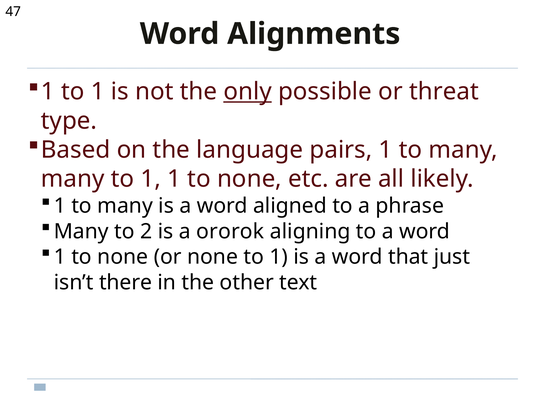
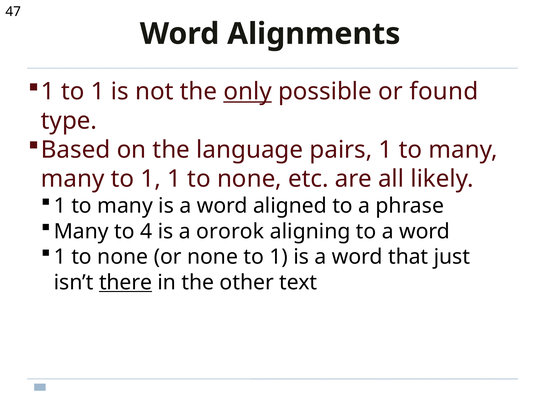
threat: threat -> found
2: 2 -> 4
there underline: none -> present
